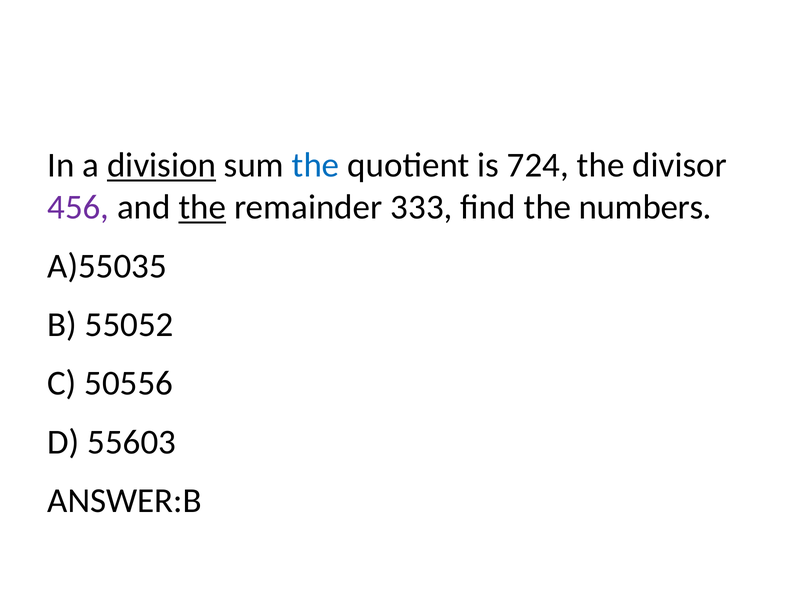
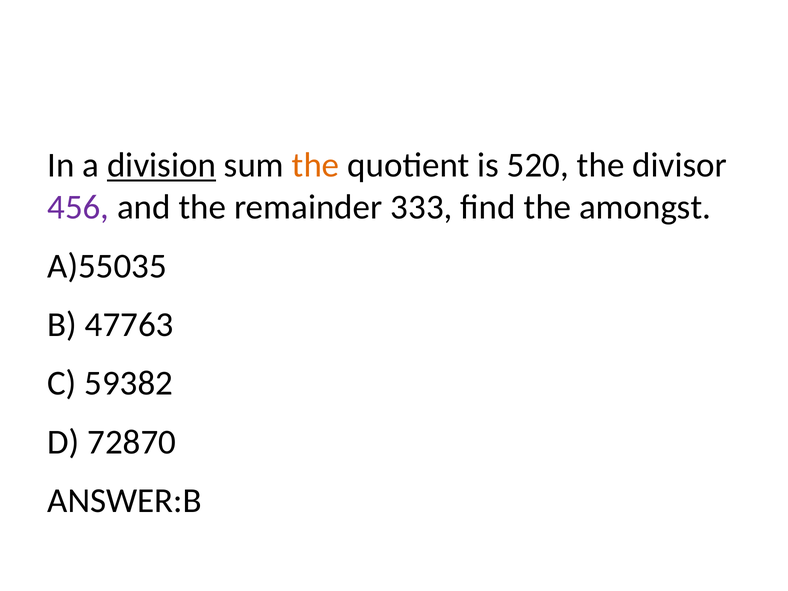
the at (316, 165) colour: blue -> orange
724: 724 -> 520
the at (202, 207) underline: present -> none
numbers: numbers -> amongst
55052: 55052 -> 47763
50556: 50556 -> 59382
55603: 55603 -> 72870
